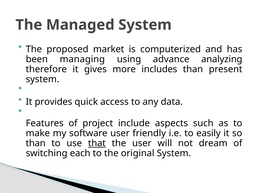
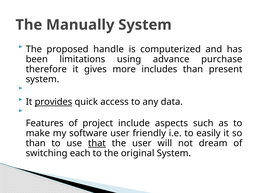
Managed: Managed -> Manually
market: market -> handle
managing: managing -> limitations
analyzing: analyzing -> purchase
provides underline: none -> present
